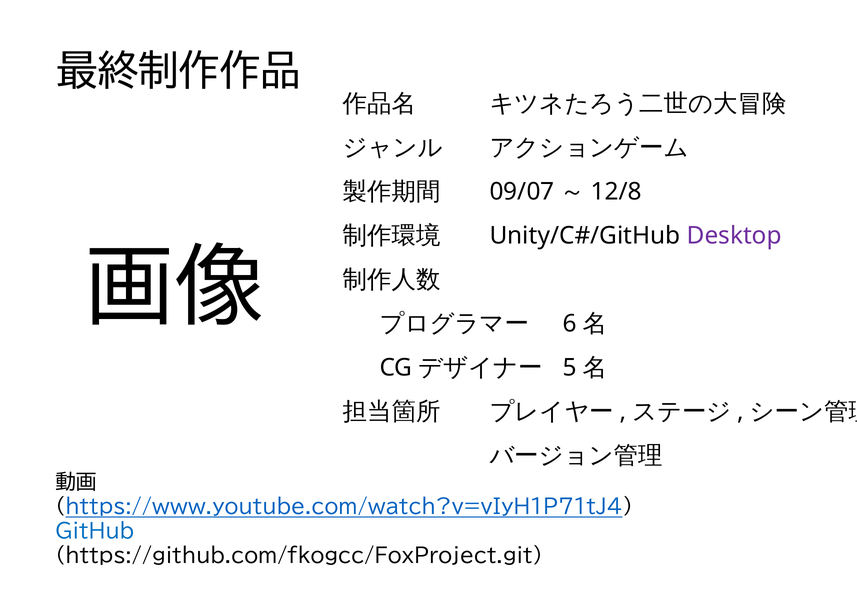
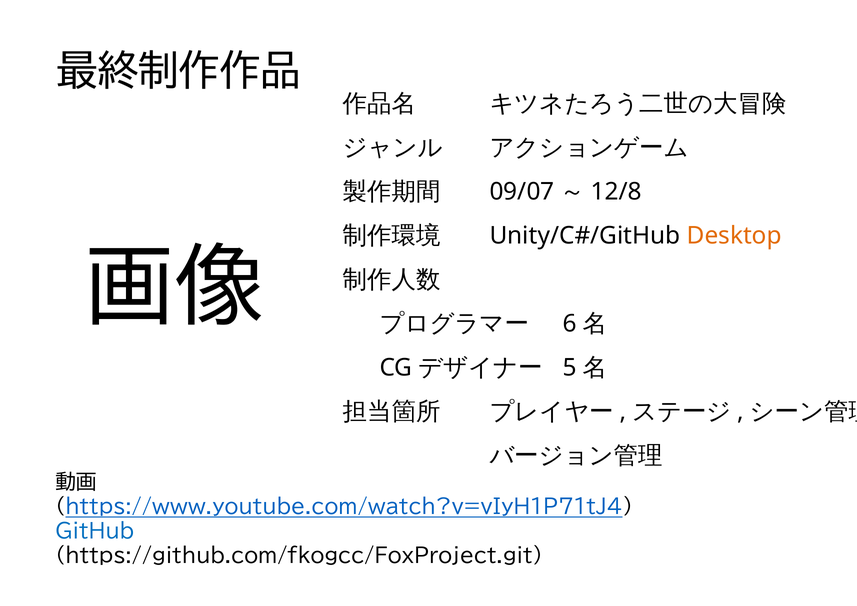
Desktop colour: purple -> orange
